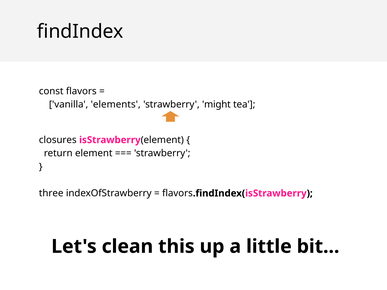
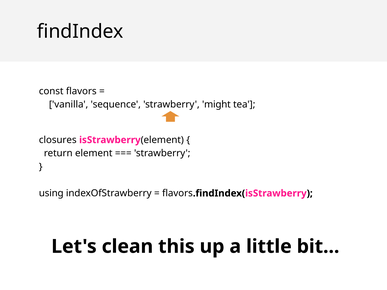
elements: elements -> sequence
three: three -> using
